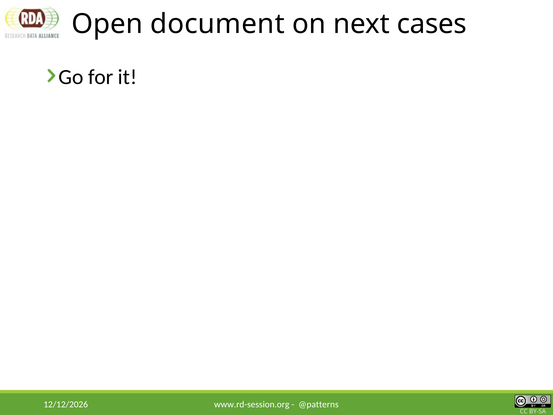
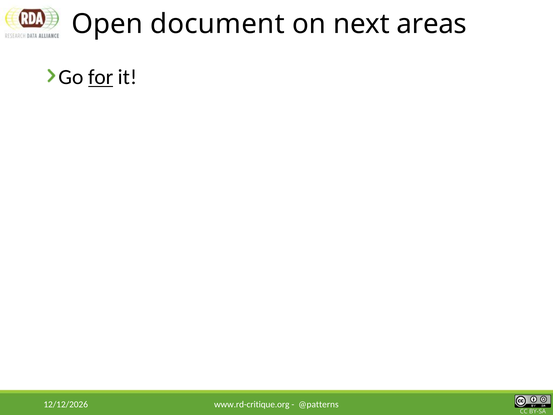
cases: cases -> areas
for underline: none -> present
www.rd-session.org: www.rd-session.org -> www.rd-critique.org
